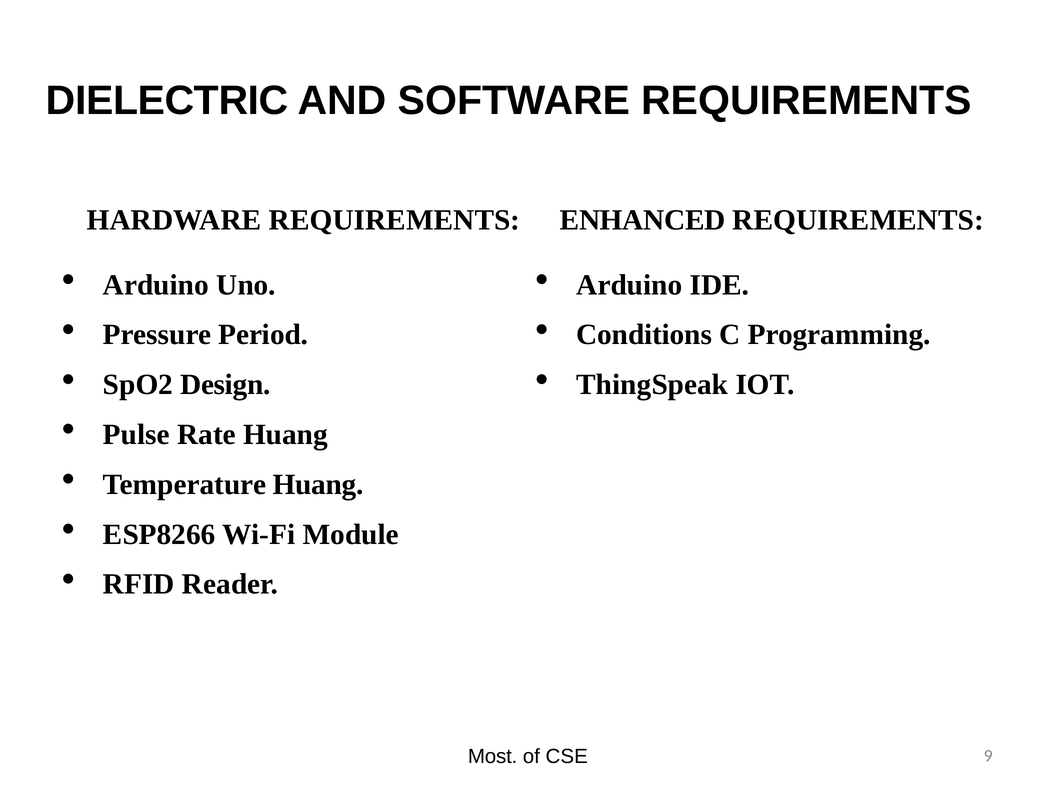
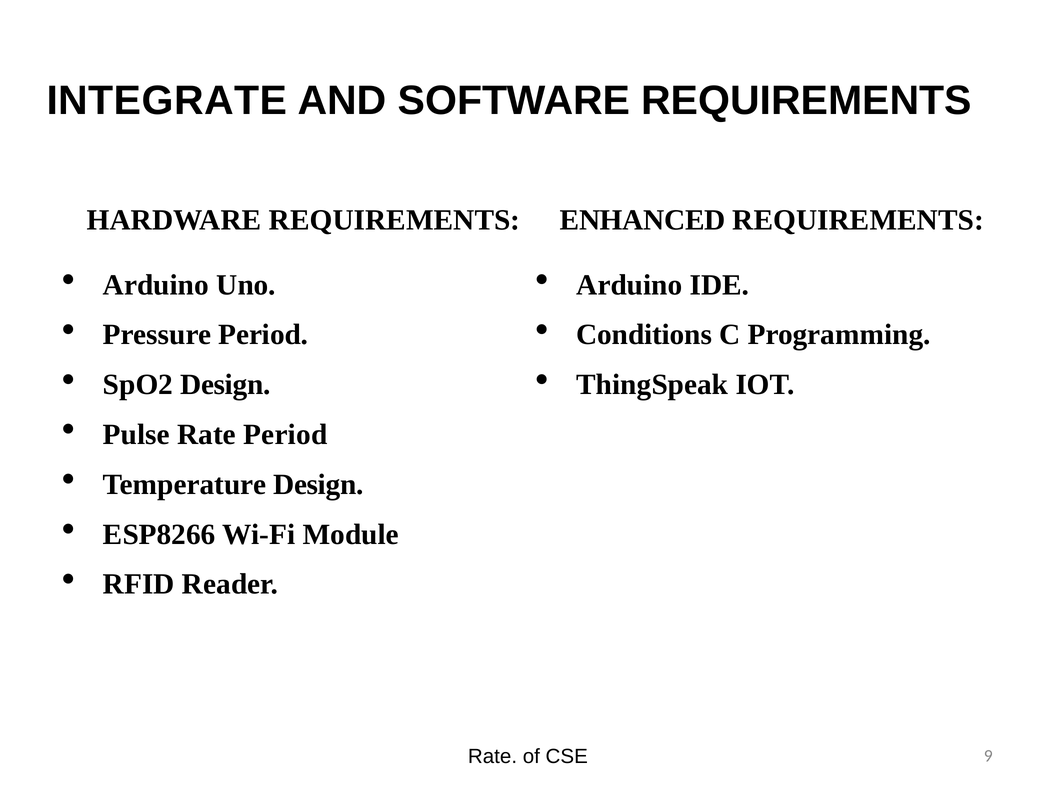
DIELECTRIC: DIELECTRIC -> INTEGRATE
Rate Huang: Huang -> Period
Temperature Huang: Huang -> Design
Most at (493, 757): Most -> Rate
